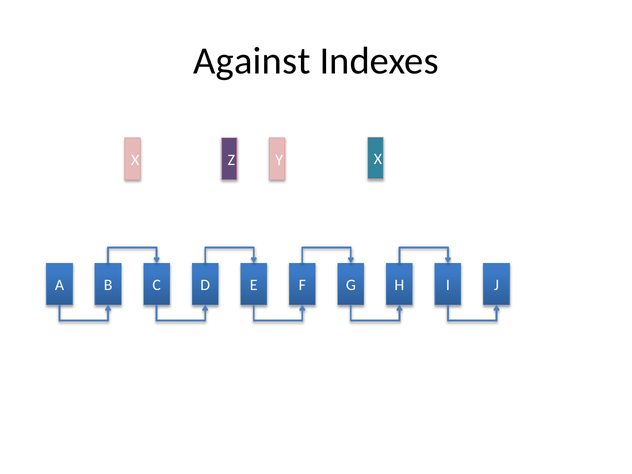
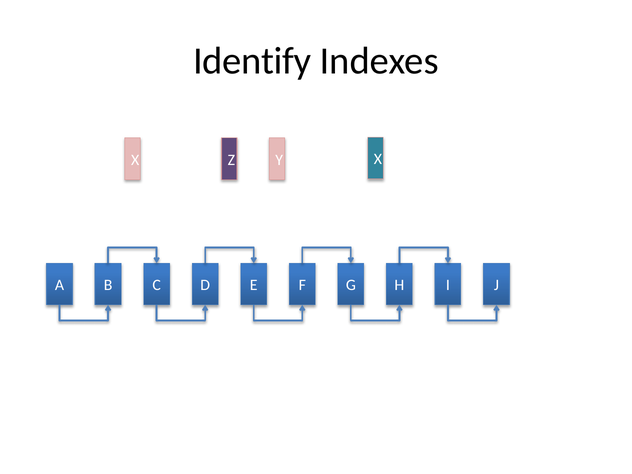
Against: Against -> Identify
